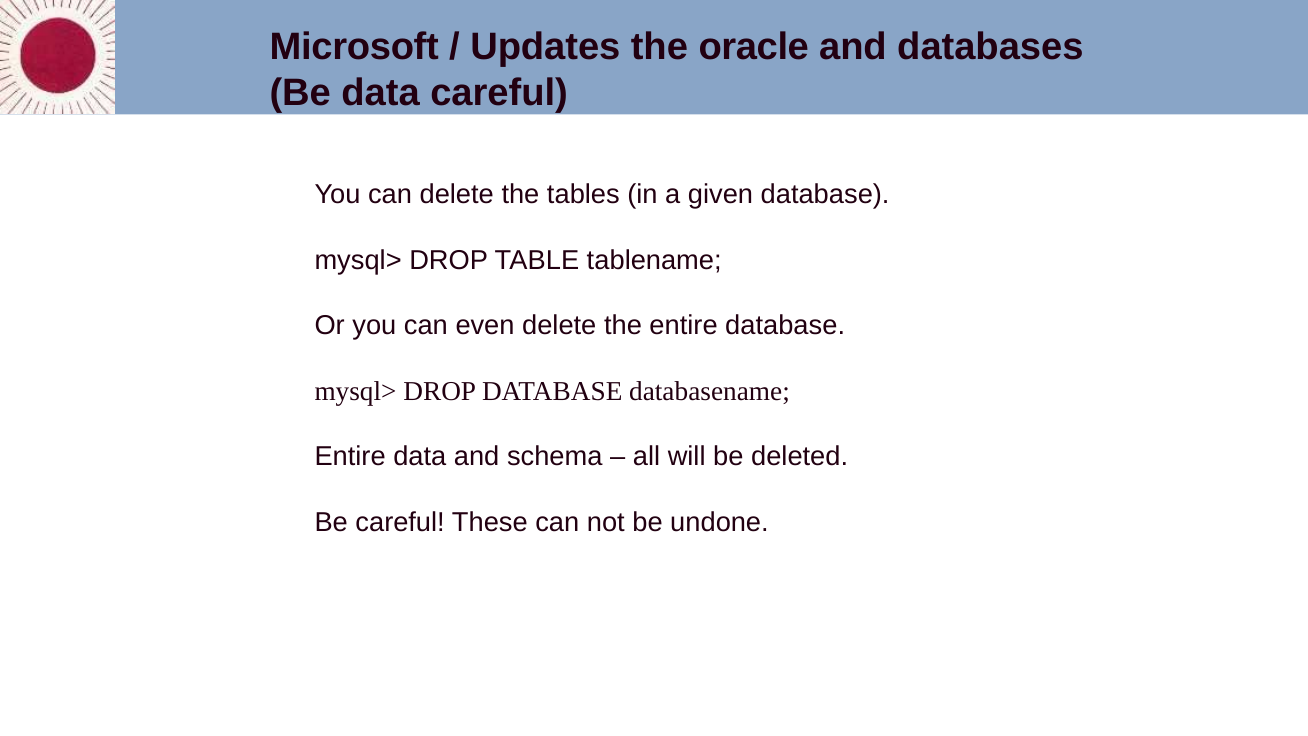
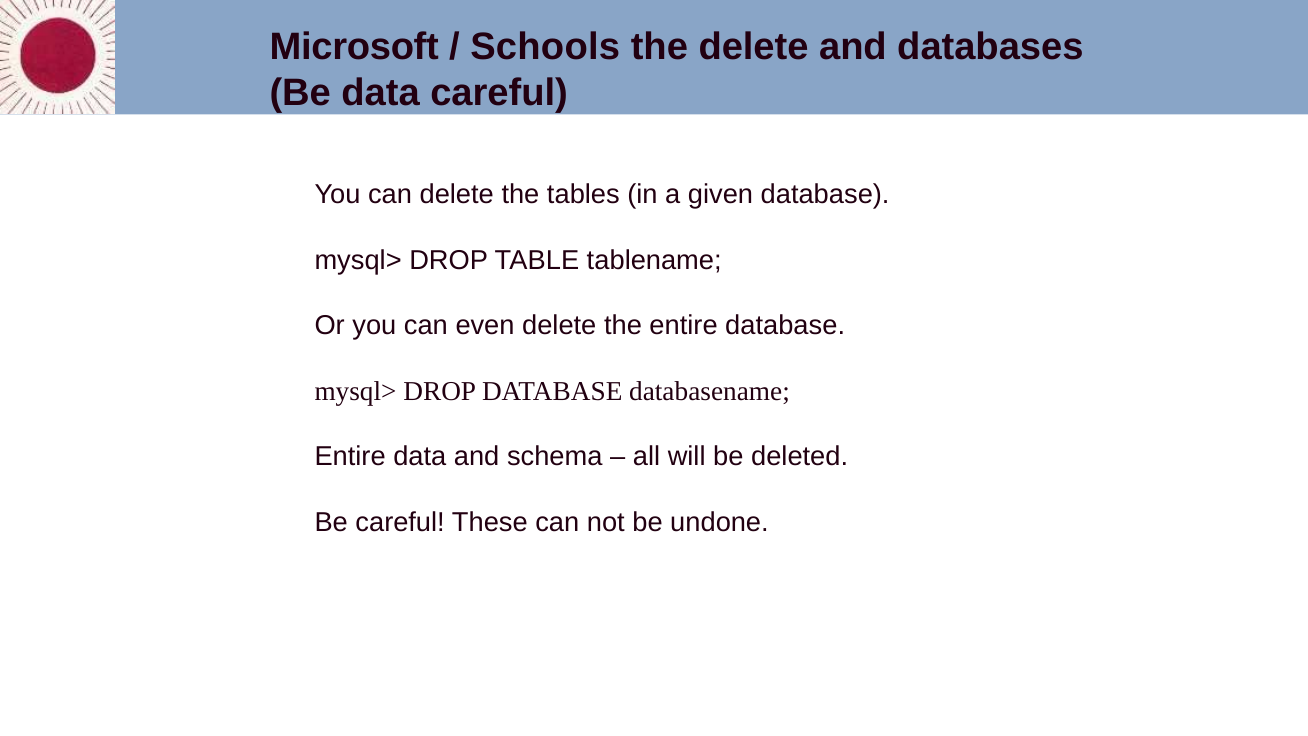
Updates: Updates -> Schools
the oracle: oracle -> delete
